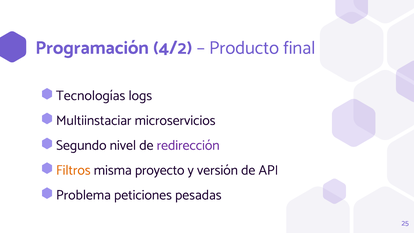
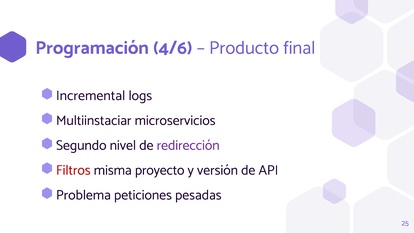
4/2: 4/2 -> 4/6
Tecnologías: Tecnologías -> Incremental
Filtros colour: orange -> red
